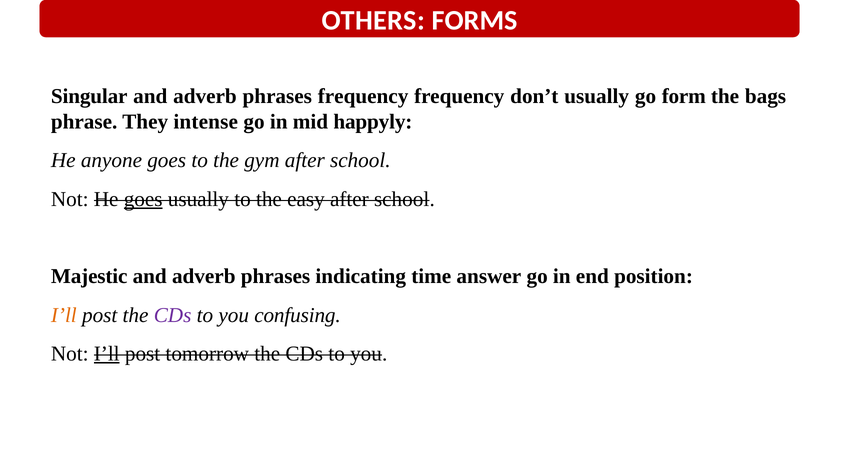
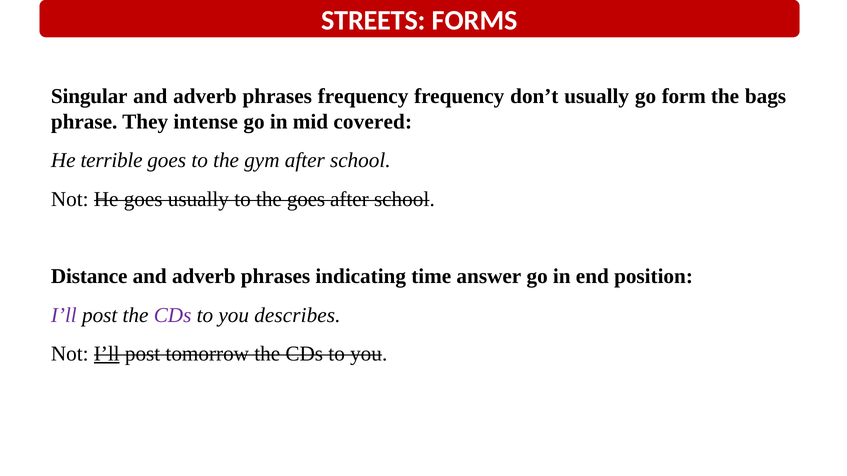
OTHERS: OTHERS -> STREETS
happyly: happyly -> covered
anyone: anyone -> terrible
goes at (143, 199) underline: present -> none
the easy: easy -> goes
Majestic: Majestic -> Distance
I’ll at (64, 315) colour: orange -> purple
confusing: confusing -> describes
